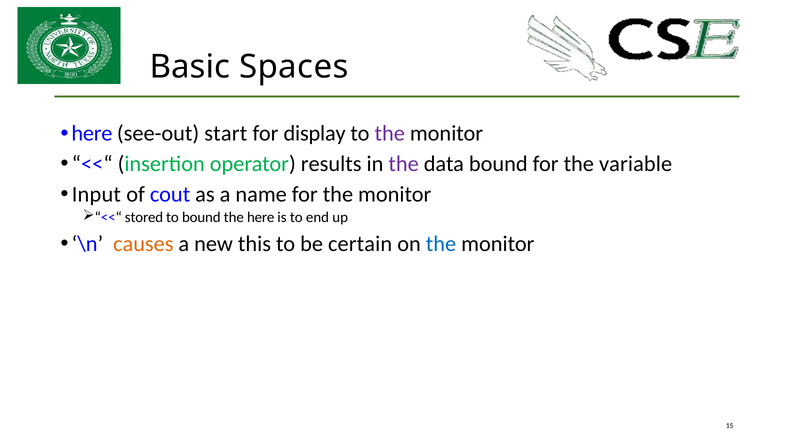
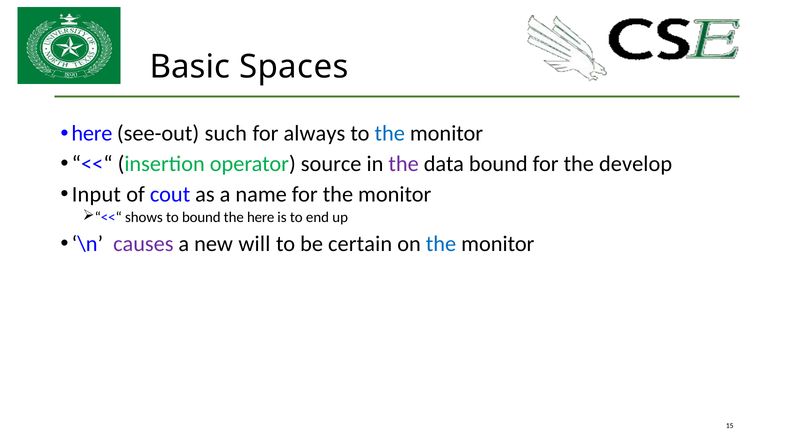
start: start -> such
display: display -> always
the at (390, 134) colour: purple -> blue
results: results -> source
variable: variable -> develop
stored: stored -> shows
causes colour: orange -> purple
this: this -> will
